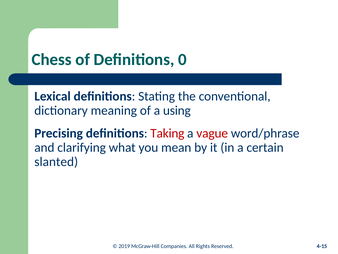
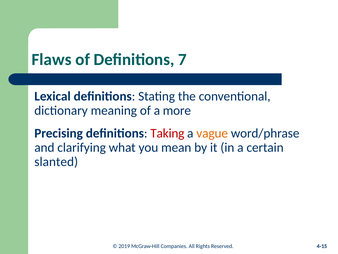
Chess: Chess -> Flaws
0: 0 -> 7
using: using -> more
vague colour: red -> orange
